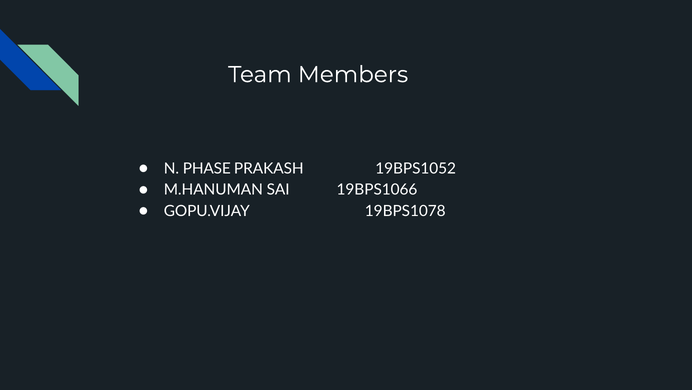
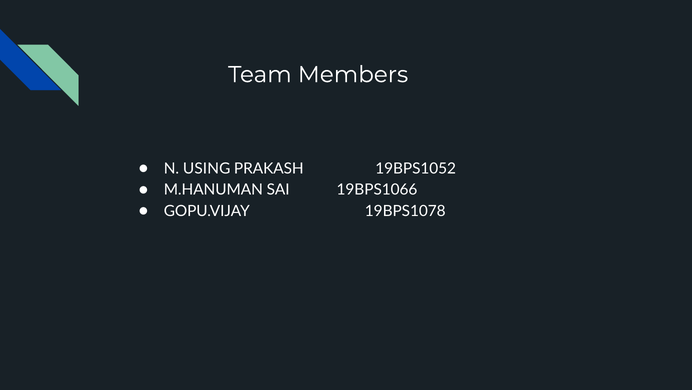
PHASE: PHASE -> USING
